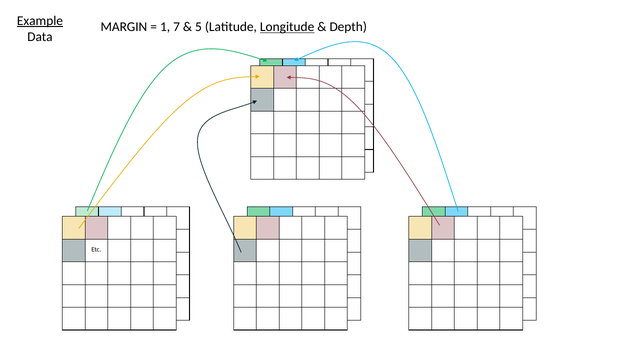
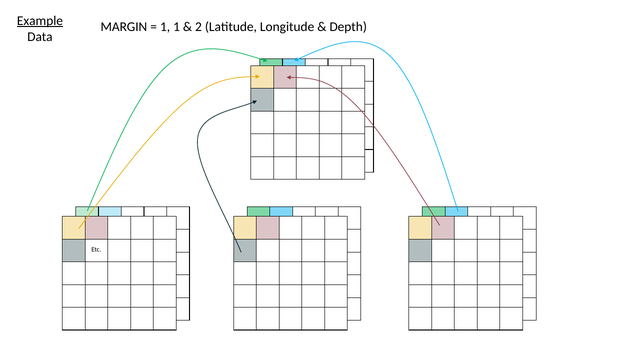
1 7: 7 -> 1
5: 5 -> 2
Longitude underline: present -> none
